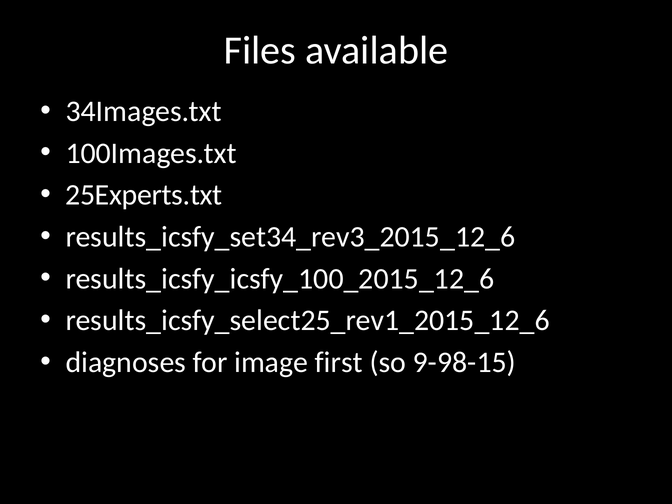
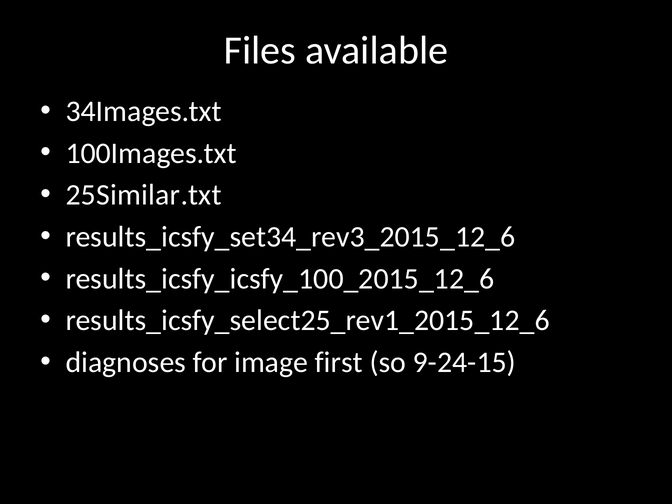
25Experts.txt: 25Experts.txt -> 25Similar.txt
9-98-15: 9-98-15 -> 9-24-15
